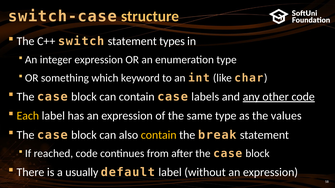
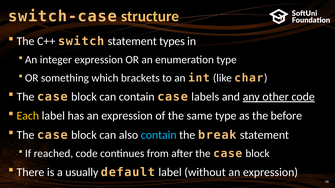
keyword: keyword -> brackets
values: values -> before
contain at (159, 135) colour: yellow -> light blue
